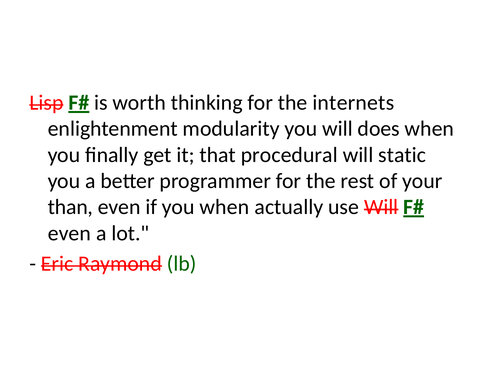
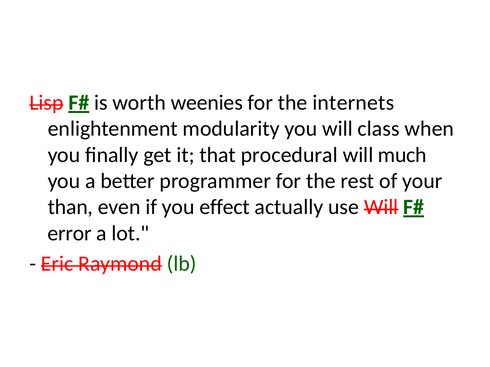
thinking: thinking -> weenies
does: does -> class
static: static -> much
you when: when -> effect
even at (69, 233): even -> error
